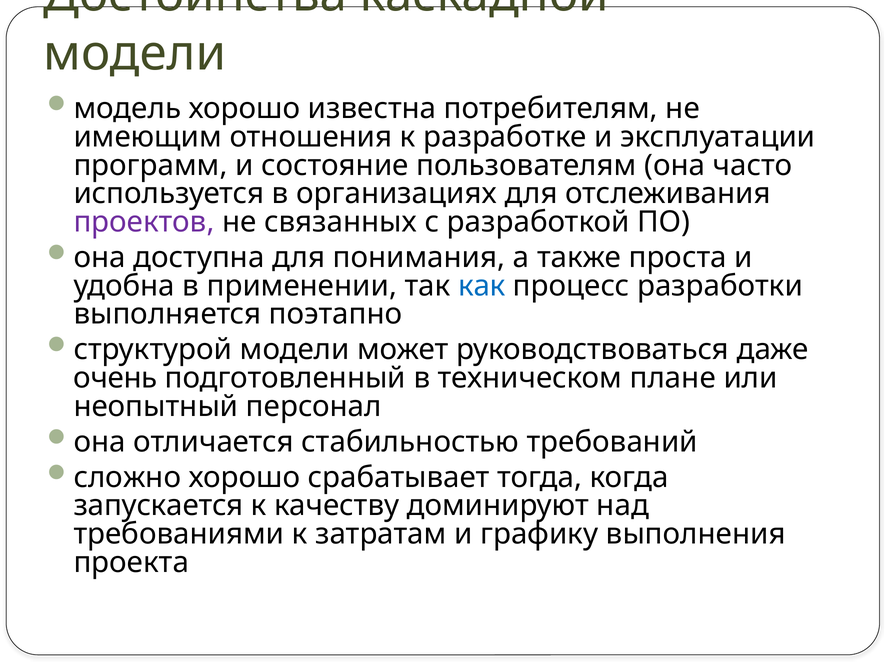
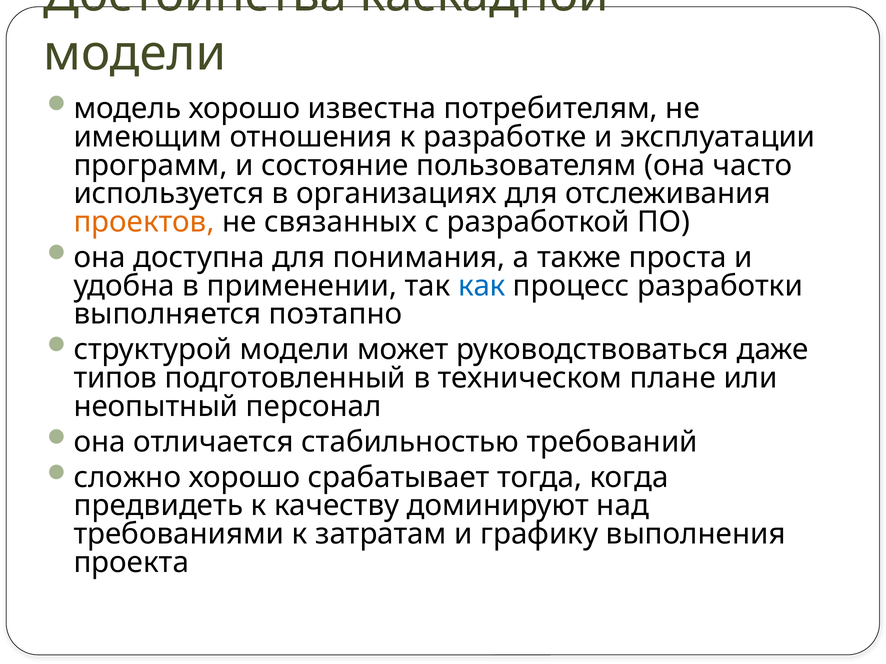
проектов colour: purple -> orange
очень: очень -> типов
запускается: запускается -> предвидеть
